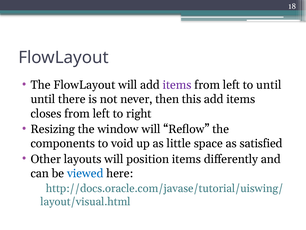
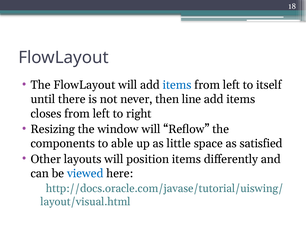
items at (177, 85) colour: purple -> blue
to until: until -> itself
this: this -> line
void: void -> able
